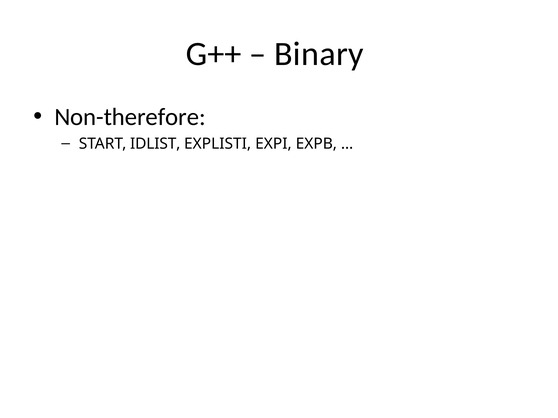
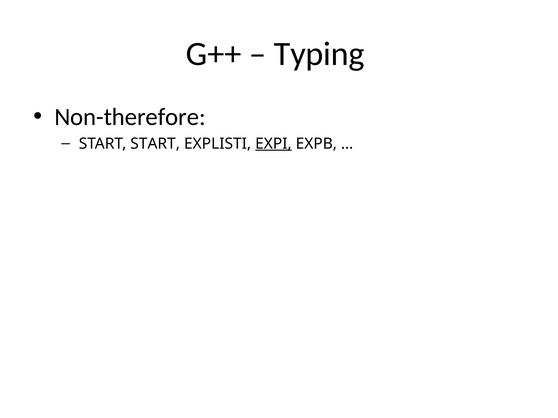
Binary: Binary -> Typing
START IDLIST: IDLIST -> START
EXPI underline: none -> present
